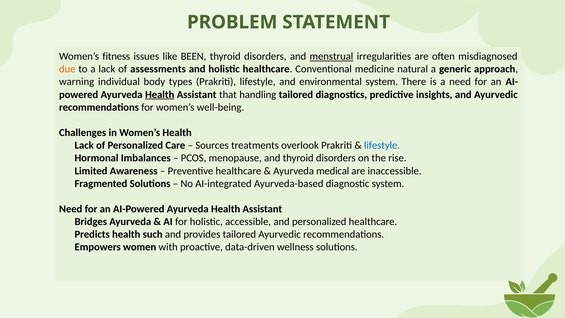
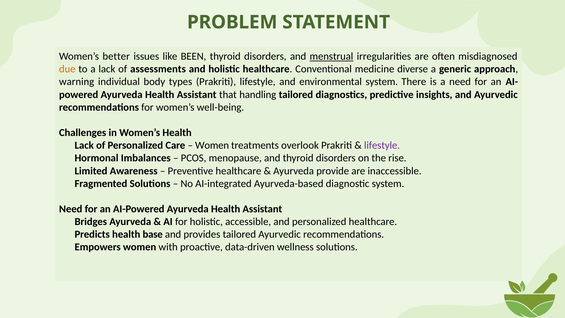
fitness: fitness -> better
natural: natural -> diverse
Health at (160, 94) underline: present -> none
Sources at (212, 145): Sources -> Women
lifestyle at (382, 145) colour: blue -> purple
medical: medical -> provide
such: such -> base
